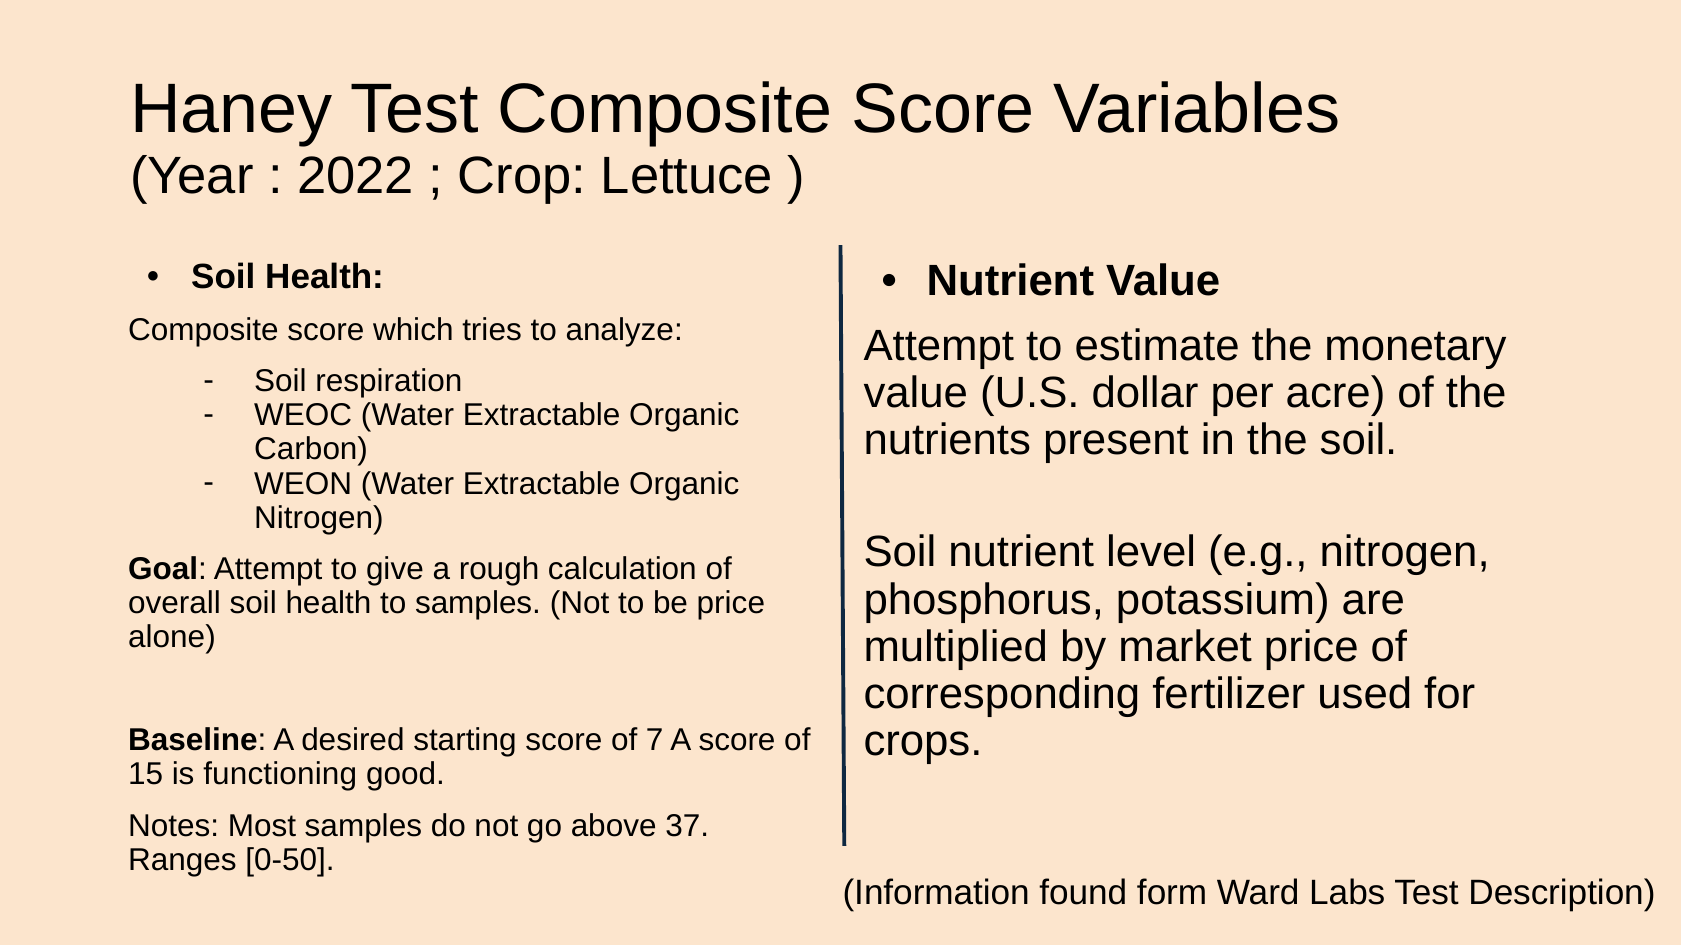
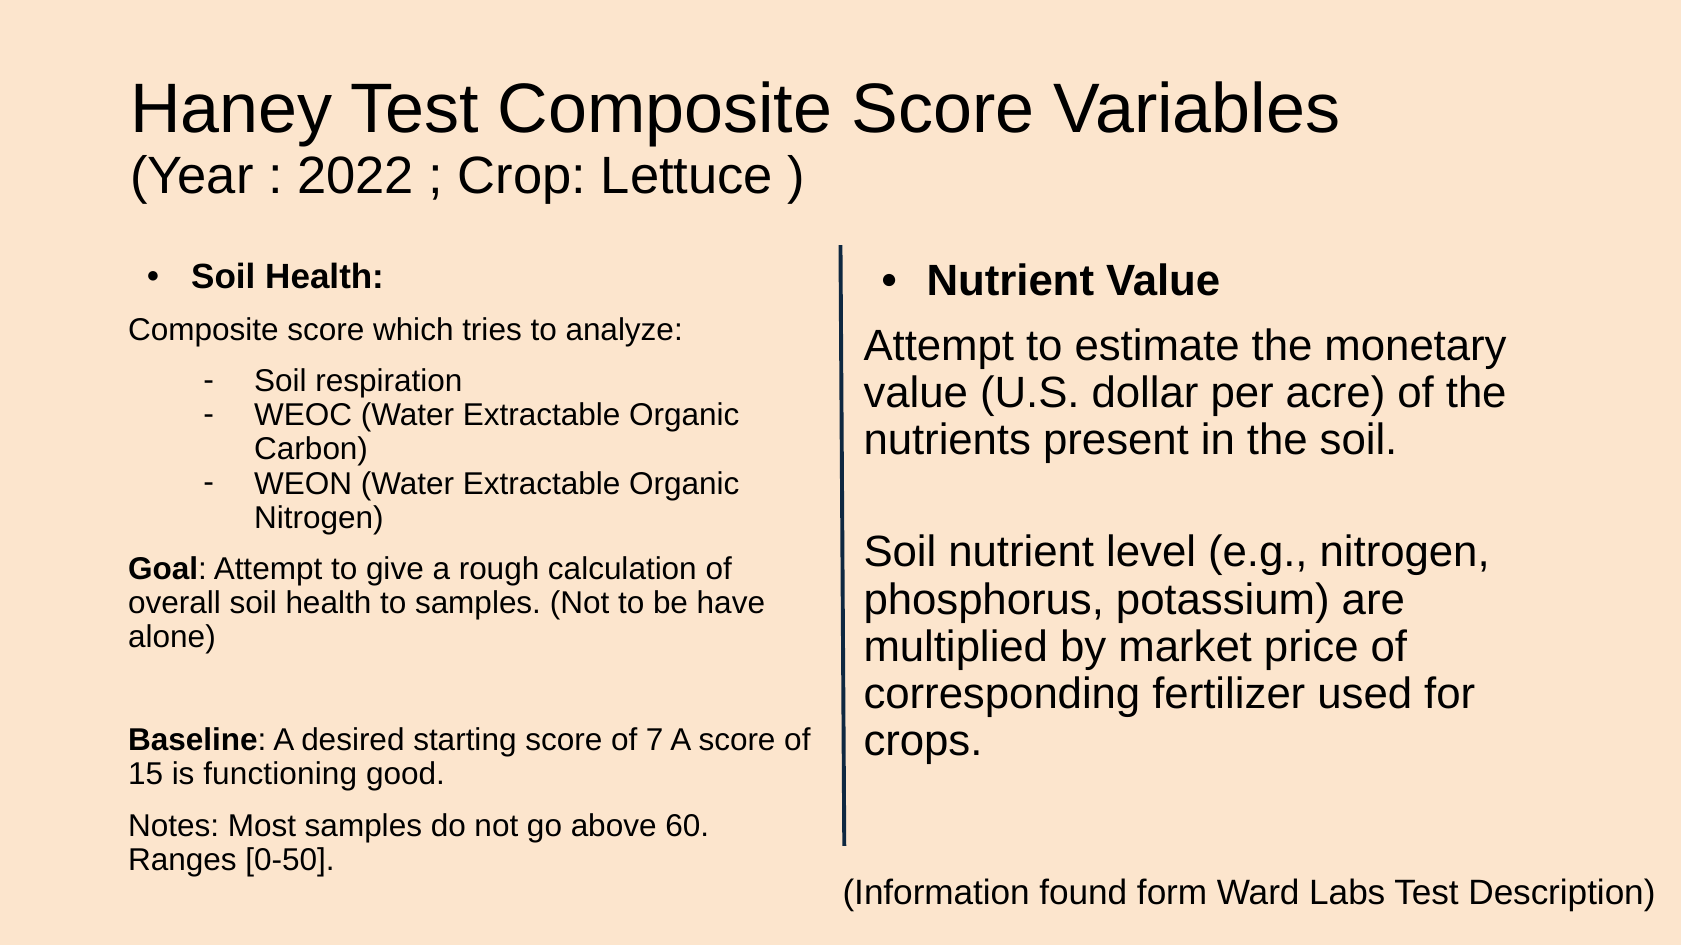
be price: price -> have
37: 37 -> 60
